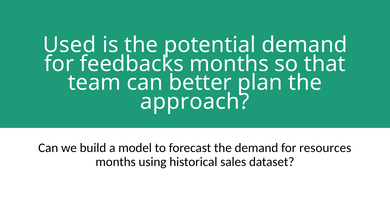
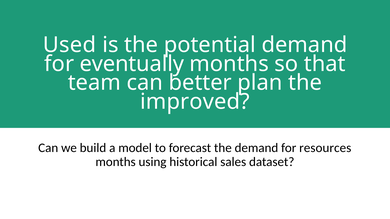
feedbacks: feedbacks -> eventually
approach: approach -> improved
